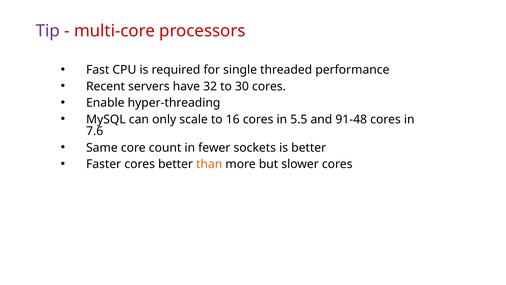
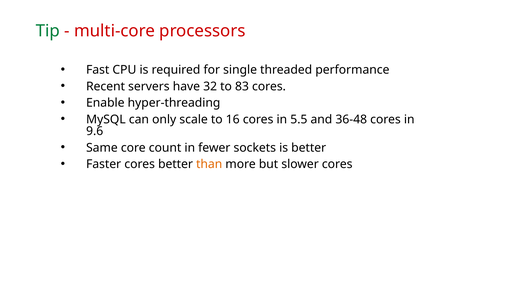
Tip colour: purple -> green
30: 30 -> 83
91-48: 91-48 -> 36-48
7.6: 7.6 -> 9.6
